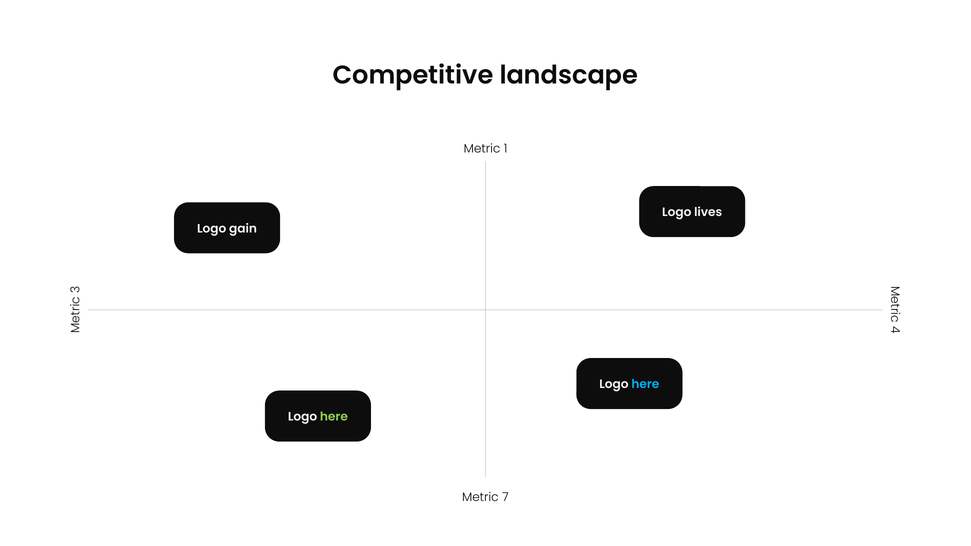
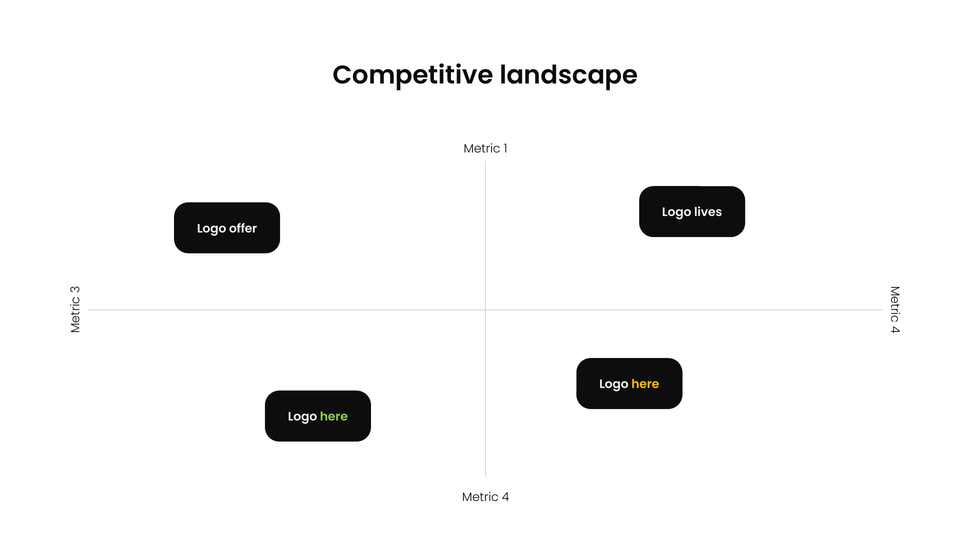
gain: gain -> offer
here at (645, 385) colour: light blue -> yellow
Metric 7: 7 -> 4
